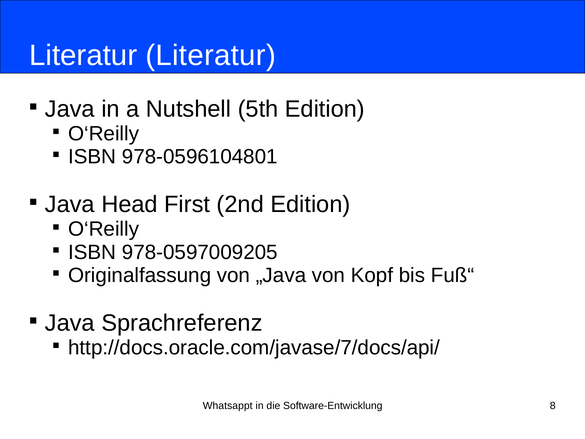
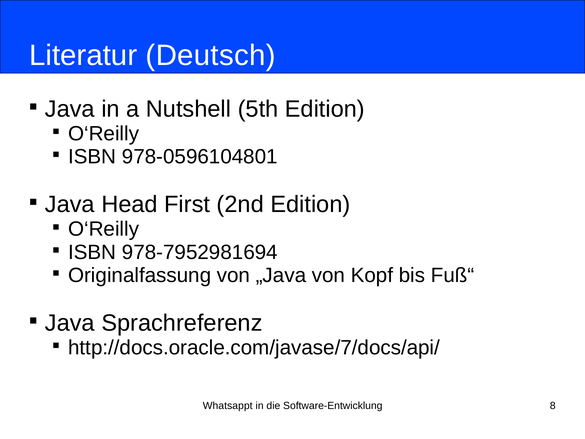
Literatur Literatur: Literatur -> Deutsch
978-0597009205: 978-0597009205 -> 978-7952981694
